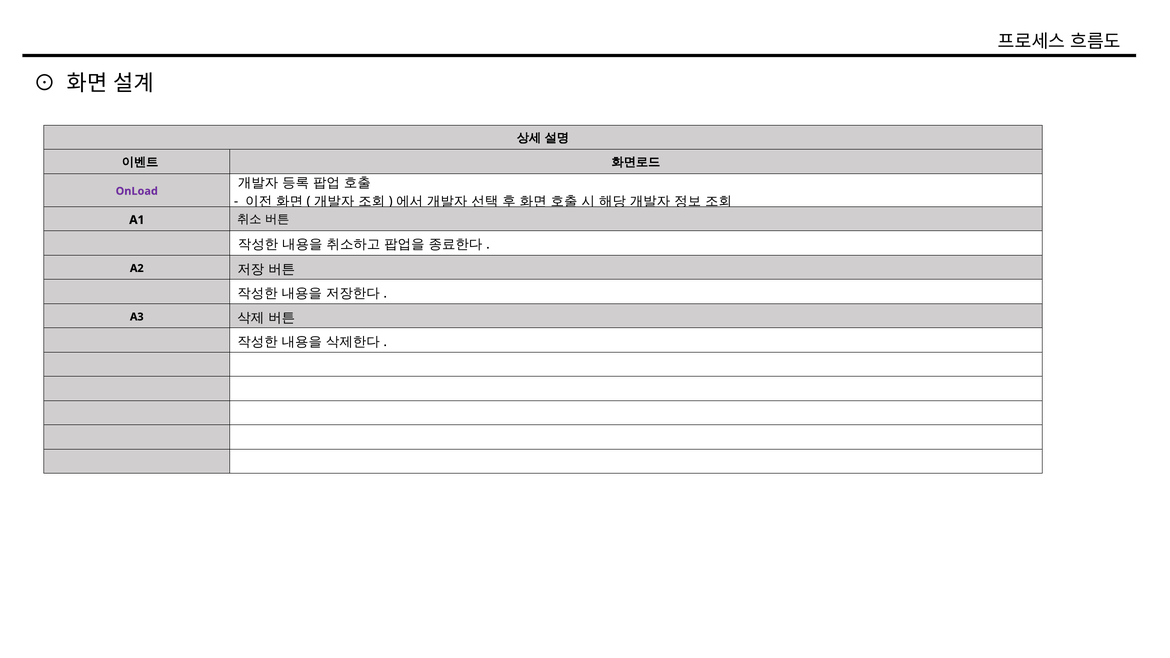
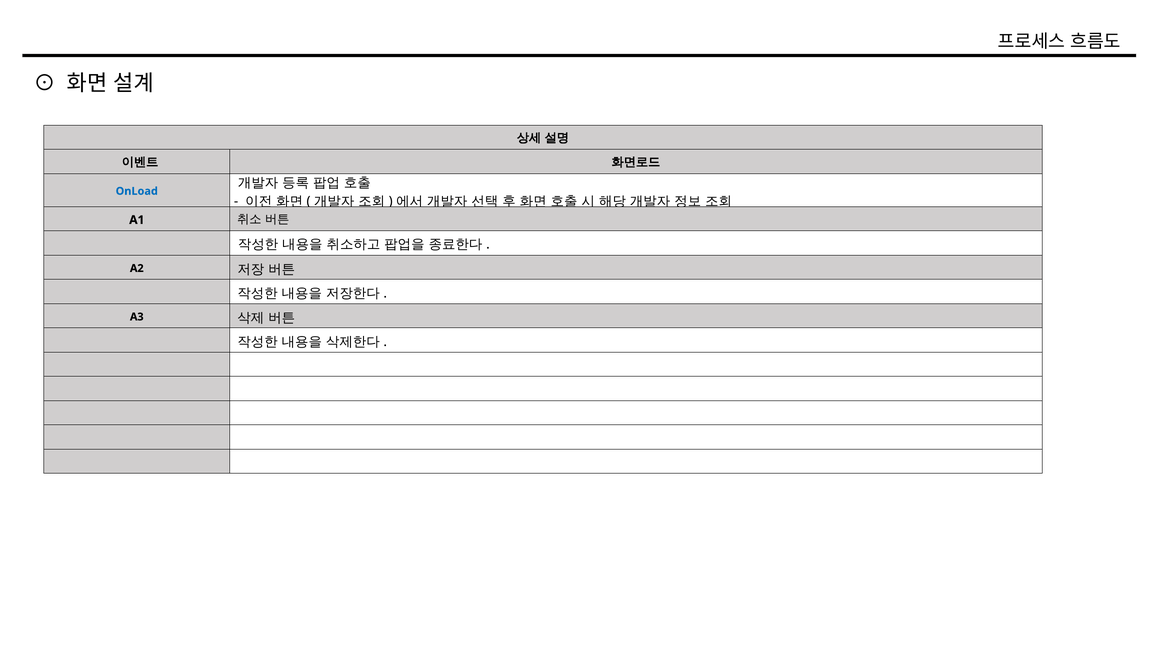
OnLoad colour: purple -> blue
